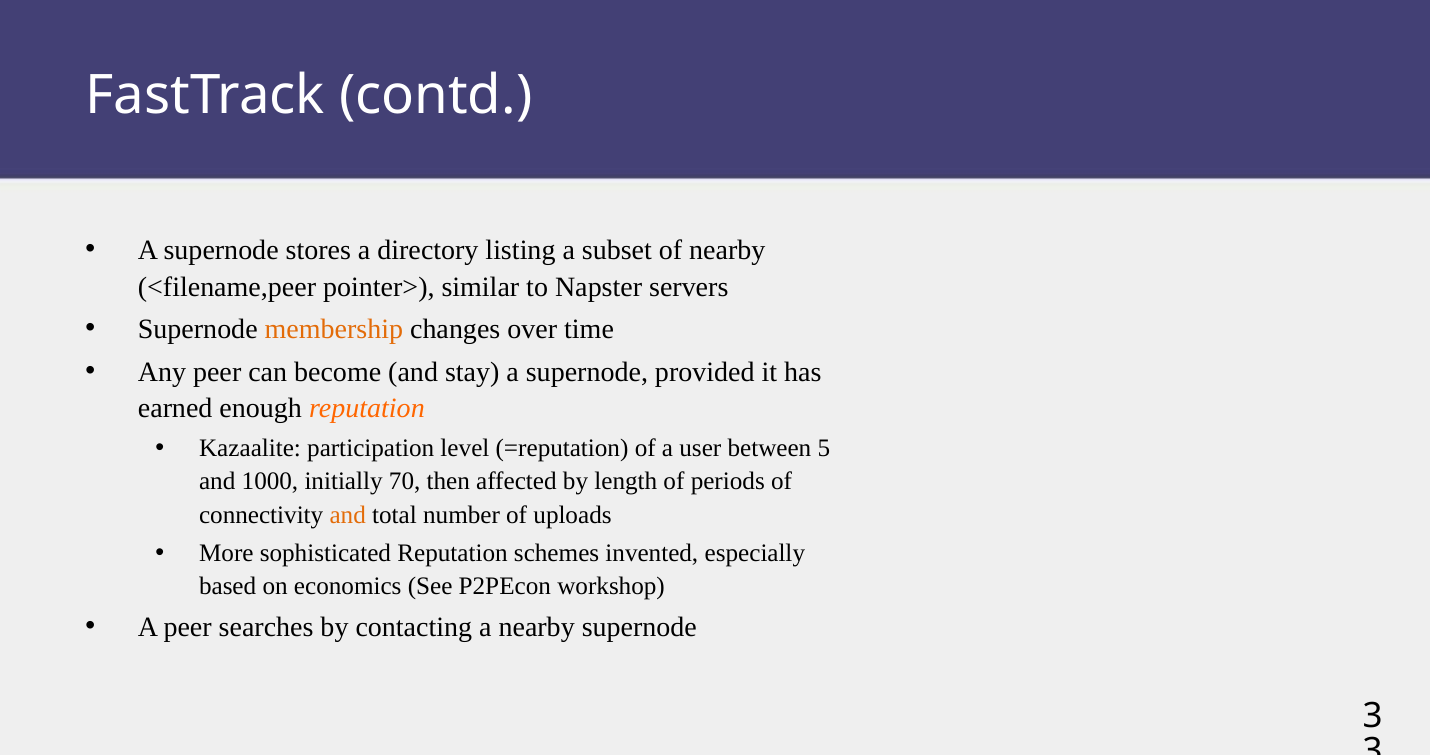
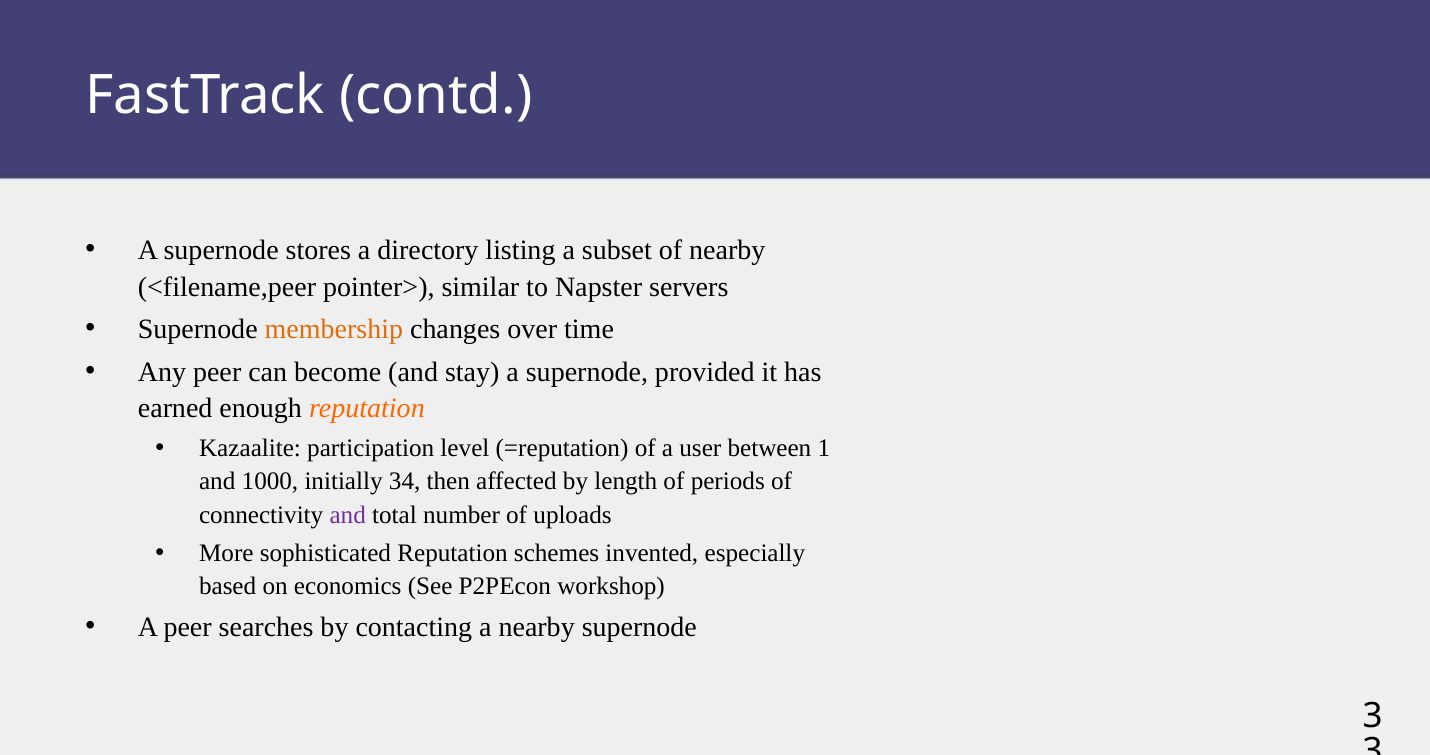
5: 5 -> 1
70: 70 -> 34
and at (348, 515) colour: orange -> purple
